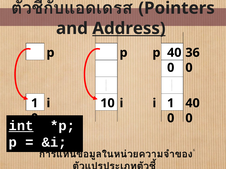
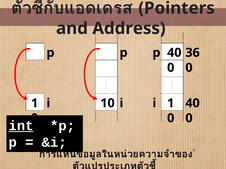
Address underline: present -> none
